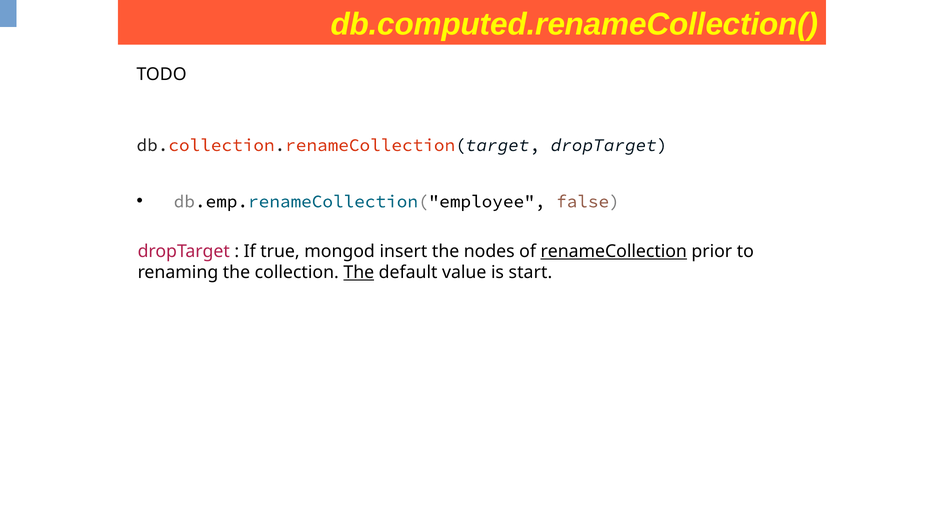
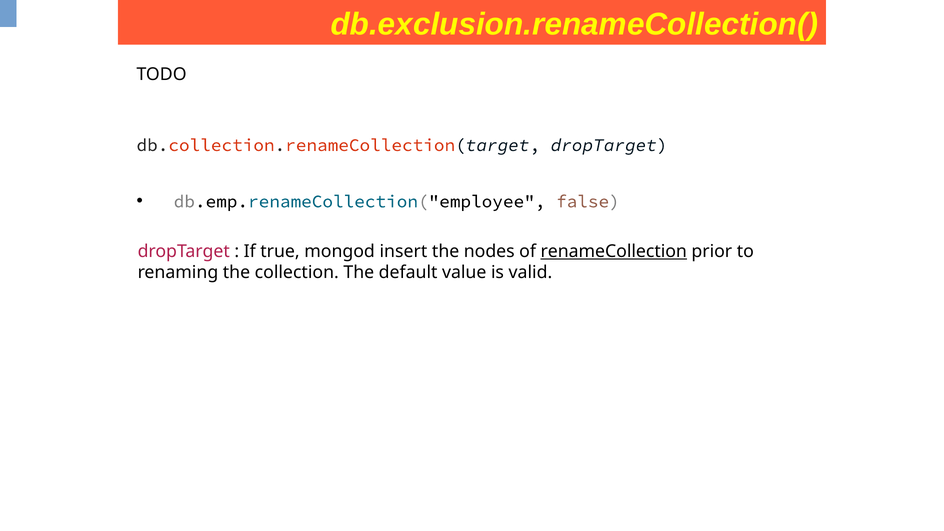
db.computed.renameCollection(: db.computed.renameCollection( -> db.exclusion.renameCollection(
The at (359, 273) underline: present -> none
start: start -> valid
